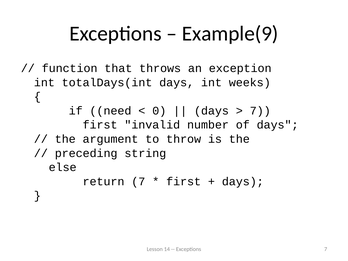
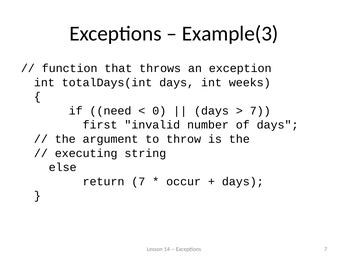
Example(9: Example(9 -> Example(3
preceding: preceding -> executing
first at (184, 182): first -> occur
